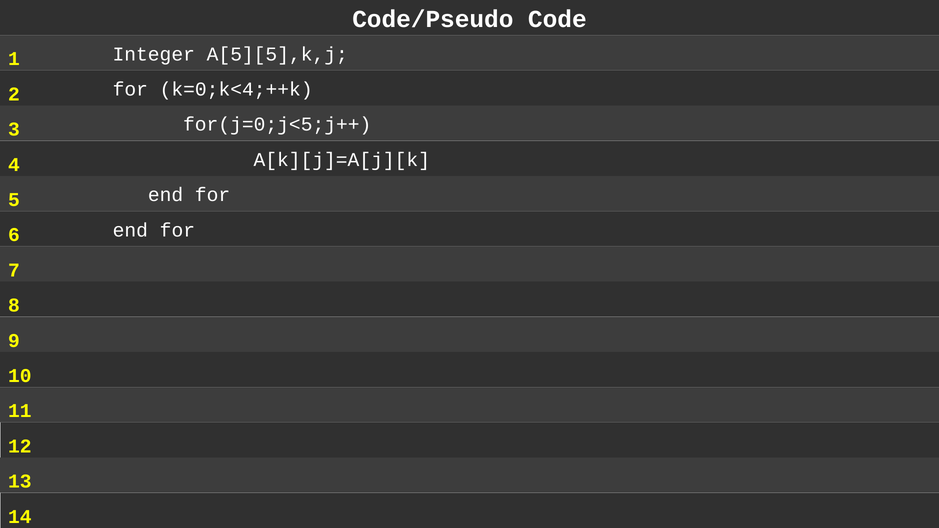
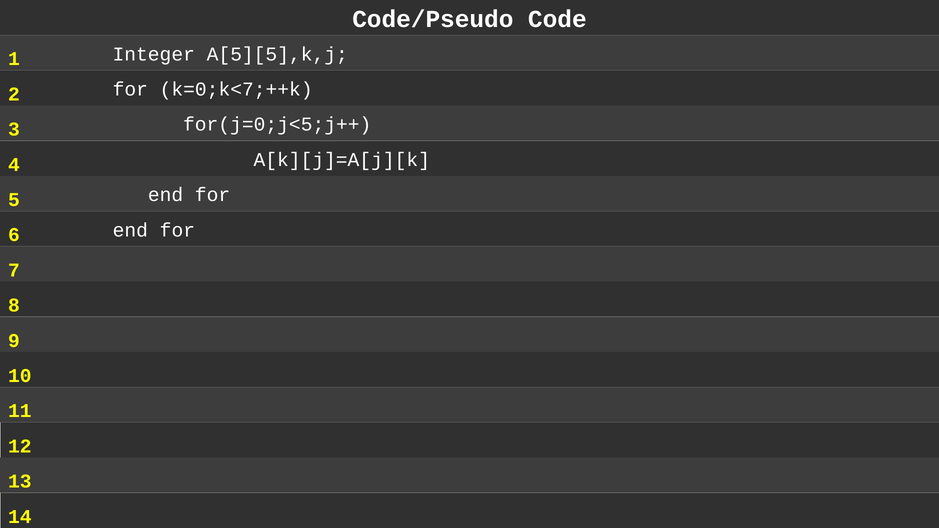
k=0;k<4;++k: k=0;k<4;++k -> k=0;k<7;++k
